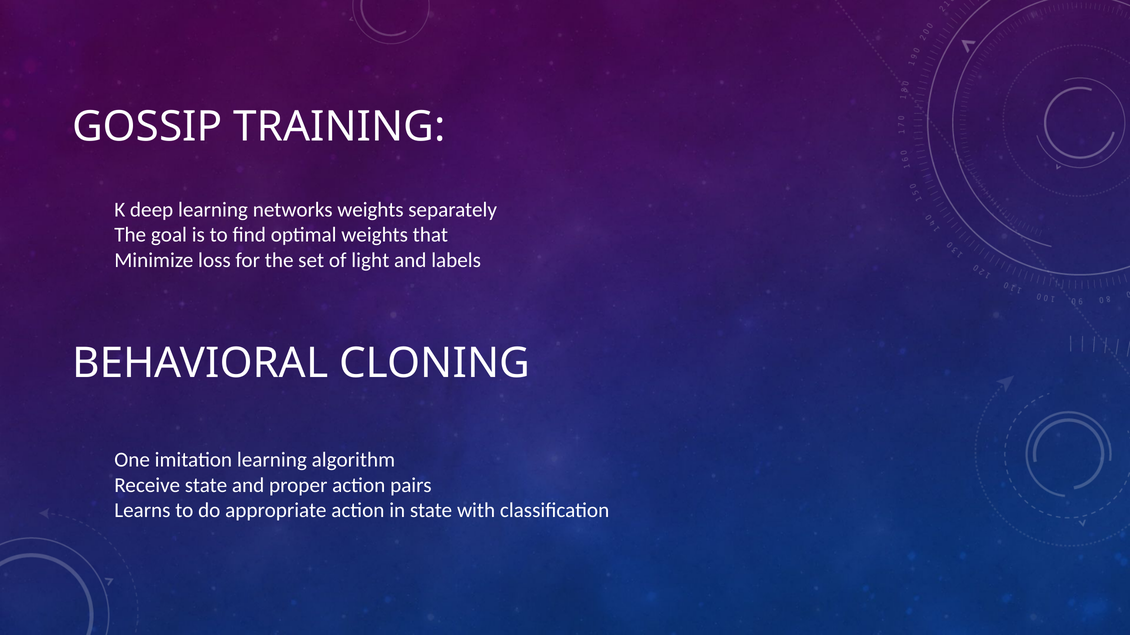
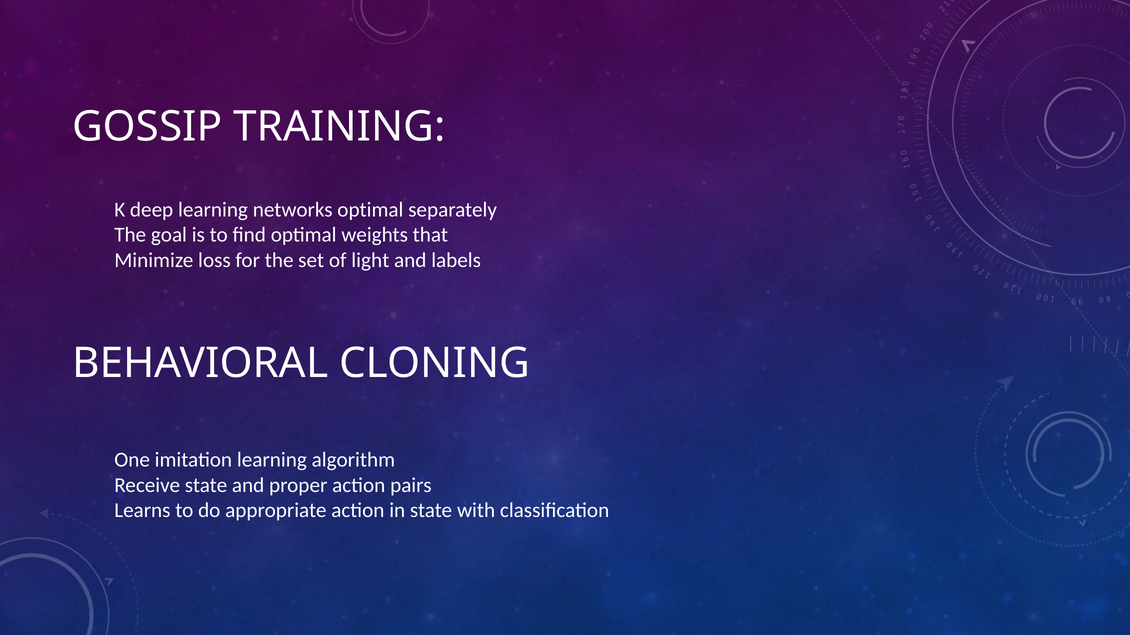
networks weights: weights -> optimal
